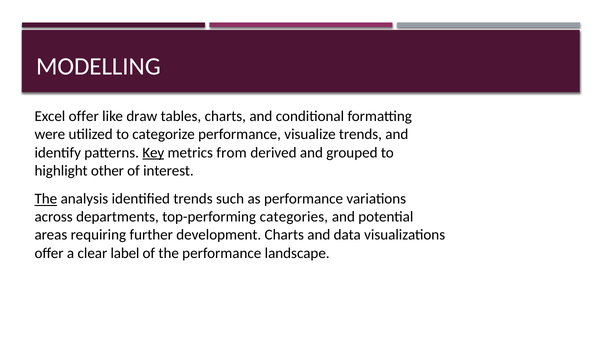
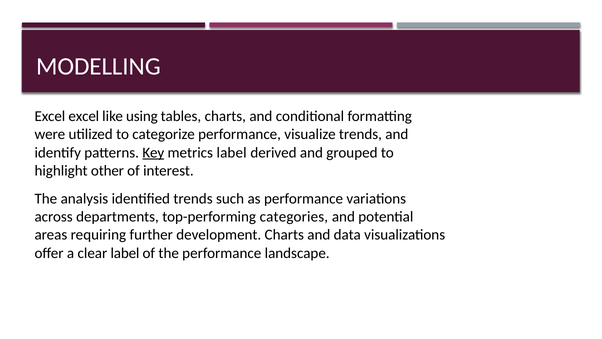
Excel offer: offer -> excel
draw: draw -> using
metrics from: from -> label
The at (46, 199) underline: present -> none
